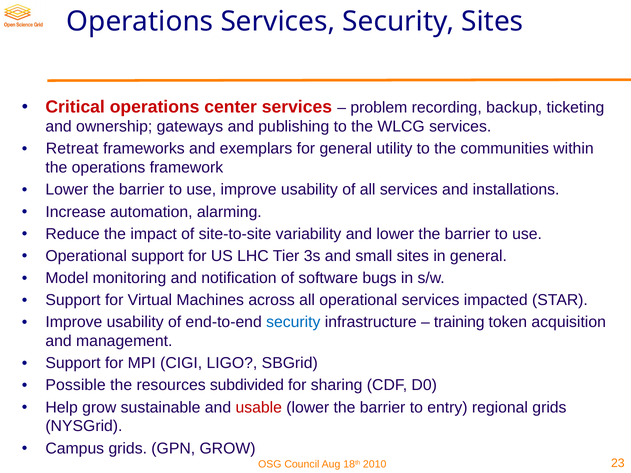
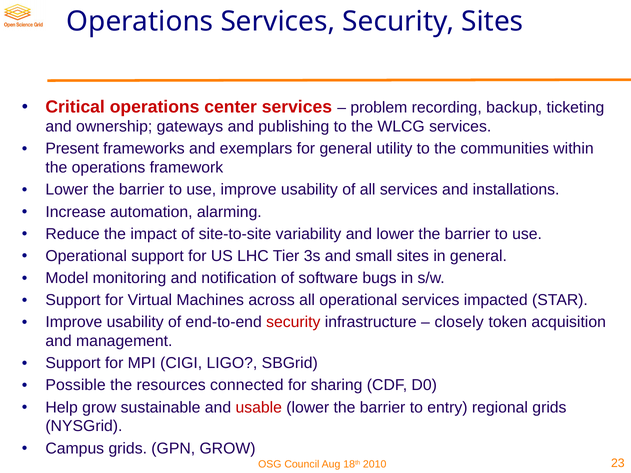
Retreat: Retreat -> Present
security at (293, 322) colour: blue -> red
training: training -> closely
subdivided: subdivided -> connected
